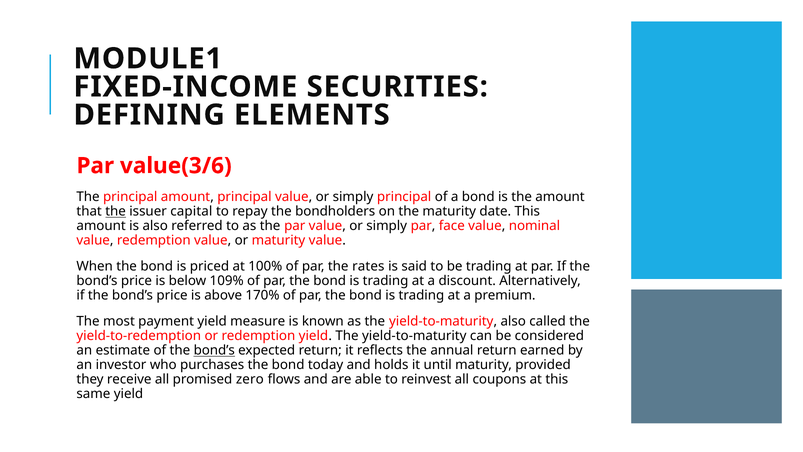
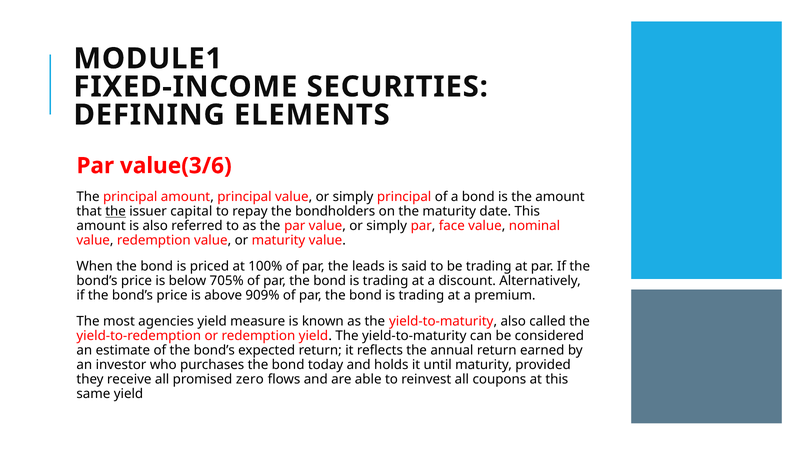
rates: rates -> leads
109%: 109% -> 705%
170%: 170% -> 909%
payment: payment -> agencies
bond’s at (214, 350) underline: present -> none
